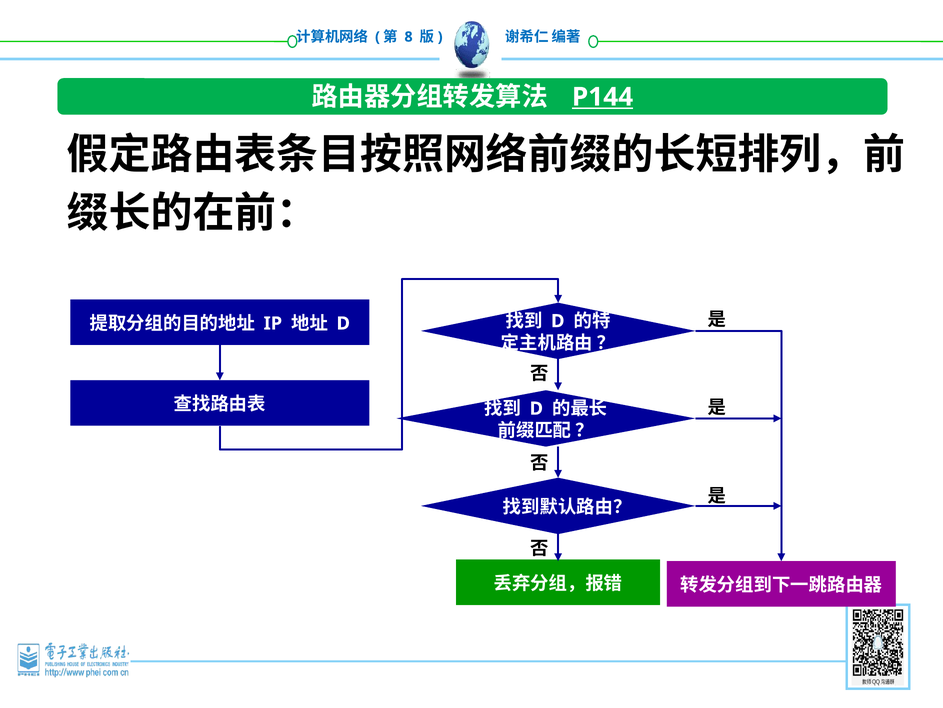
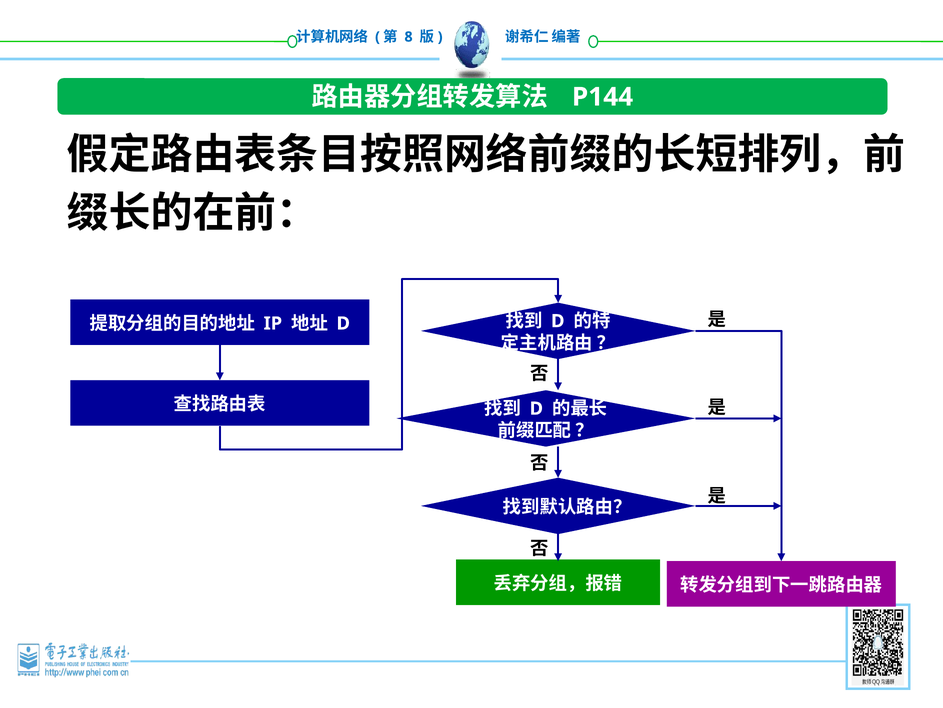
P144 underline: present -> none
